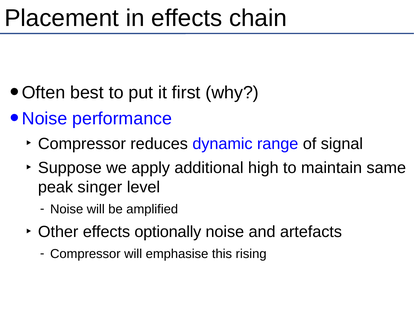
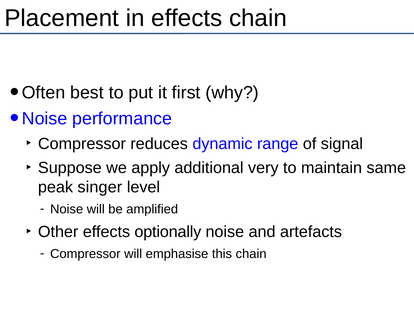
high: high -> very
this rising: rising -> chain
